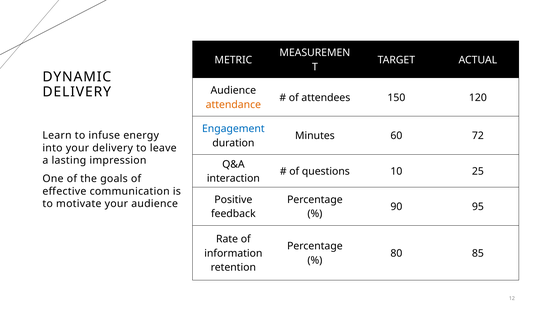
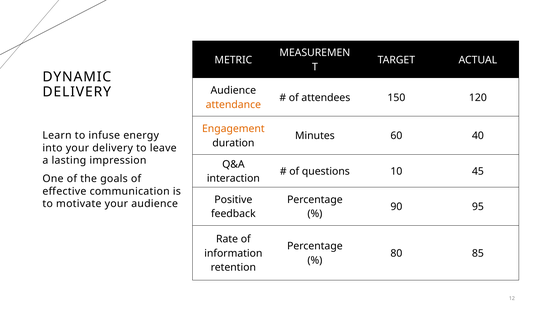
Engagement colour: blue -> orange
72: 72 -> 40
25: 25 -> 45
